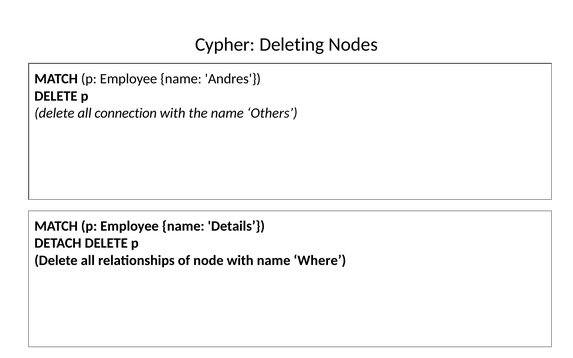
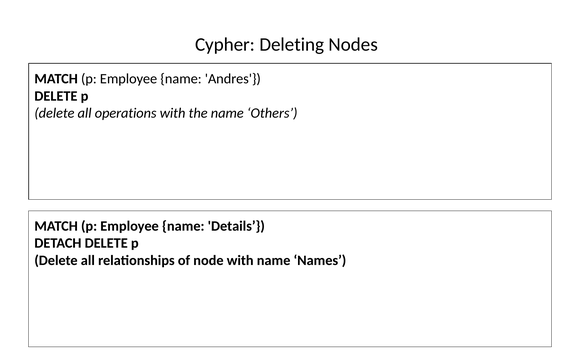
connection: connection -> operations
Where: Where -> Names
